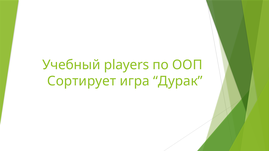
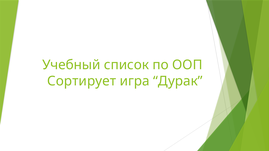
players: players -> список
